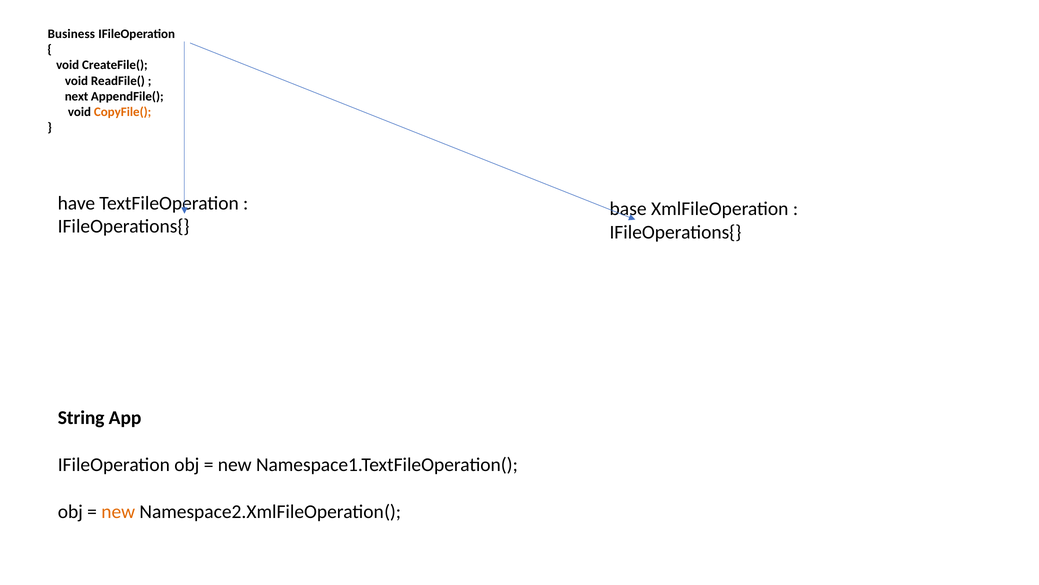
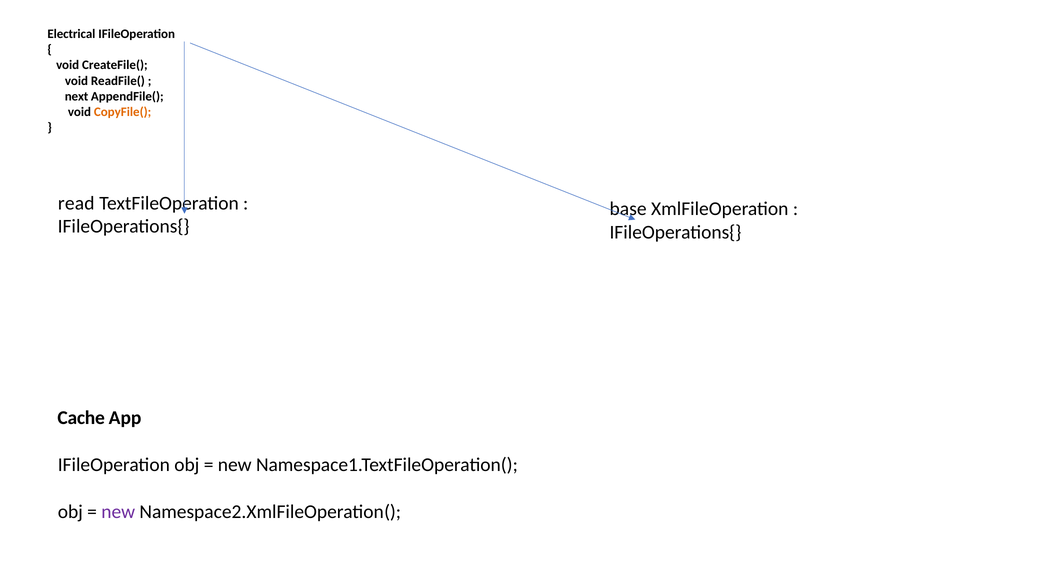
Business: Business -> Electrical
have: have -> read
String: String -> Cache
new at (118, 511) colour: orange -> purple
